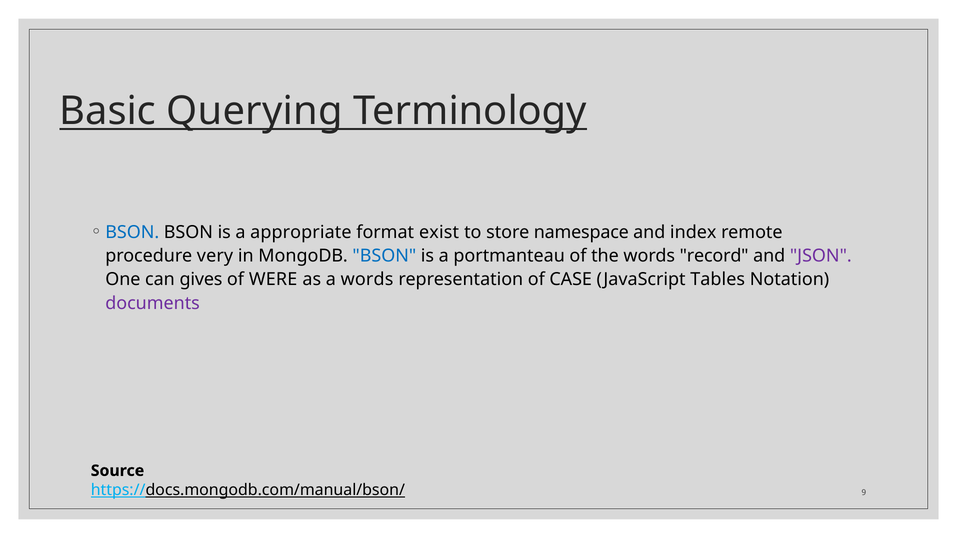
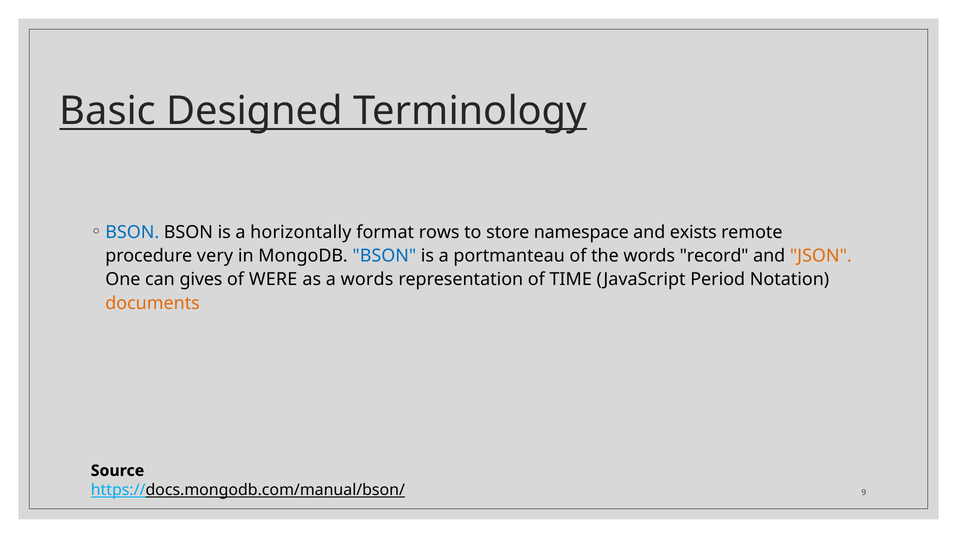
Querying: Querying -> Designed
appropriate: appropriate -> horizontally
exist: exist -> rows
index: index -> exists
JSON colour: purple -> orange
CASE: CASE -> TIME
Tables: Tables -> Period
documents colour: purple -> orange
